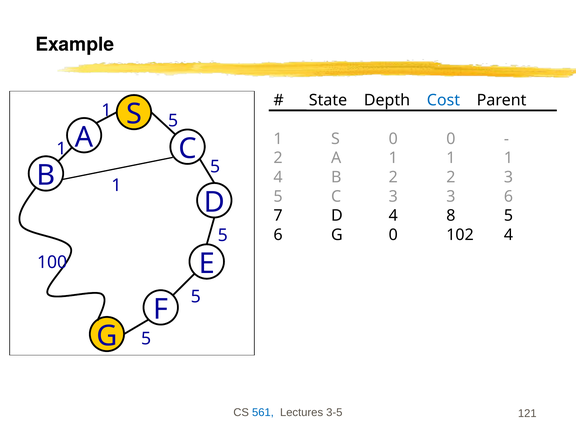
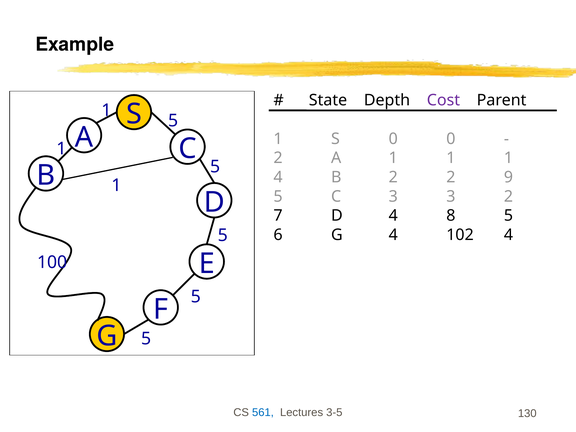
Cost colour: blue -> purple
2 3: 3 -> 9
3 6: 6 -> 2
G 0: 0 -> 4
121: 121 -> 130
